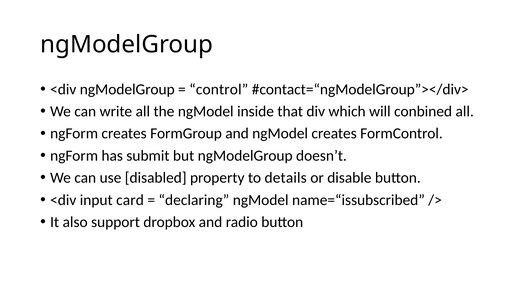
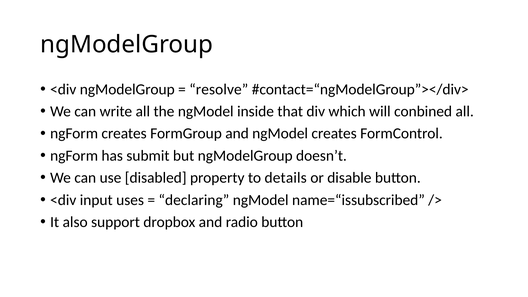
control: control -> resolve
card: card -> uses
